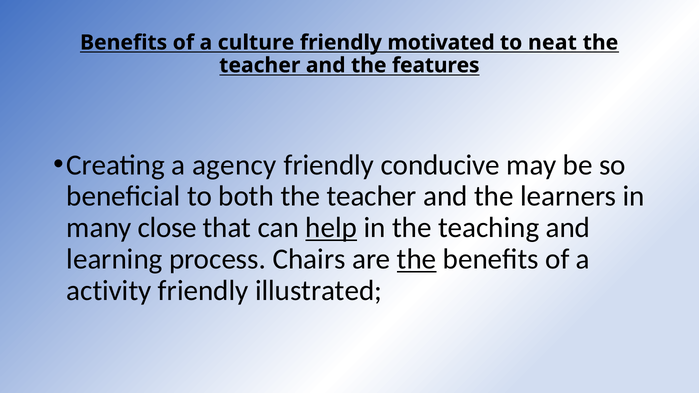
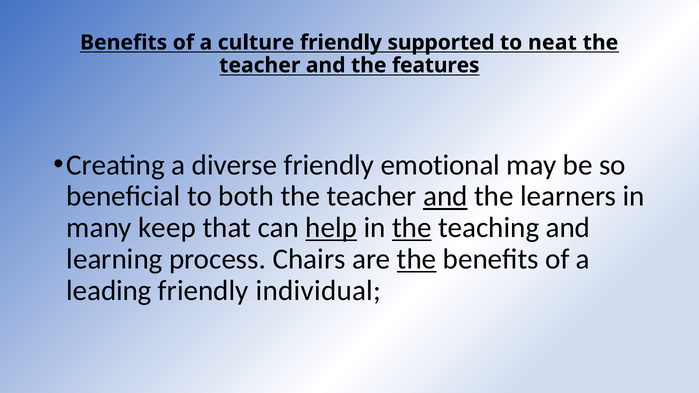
motivated: motivated -> supported
agency: agency -> diverse
conducive: conducive -> emotional
and at (445, 196) underline: none -> present
close: close -> keep
the at (412, 228) underline: none -> present
activity: activity -> leading
illustrated: illustrated -> individual
